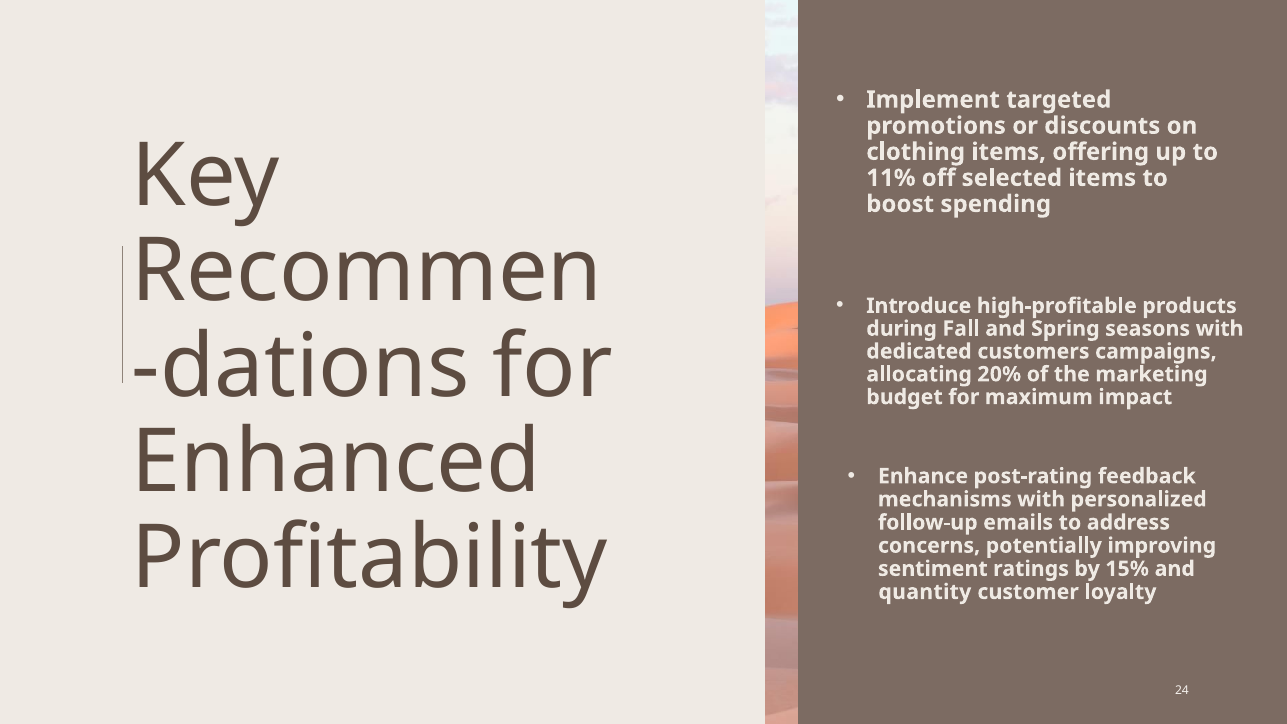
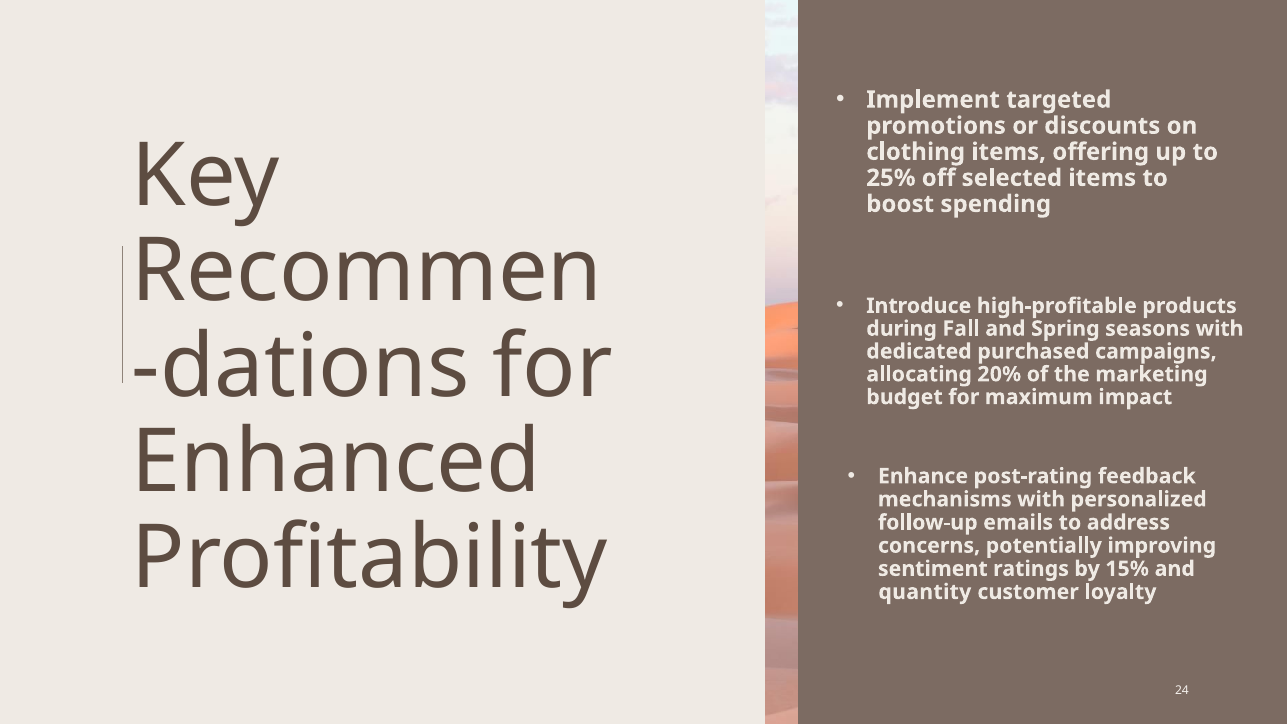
11%: 11% -> 25%
customers: customers -> purchased
